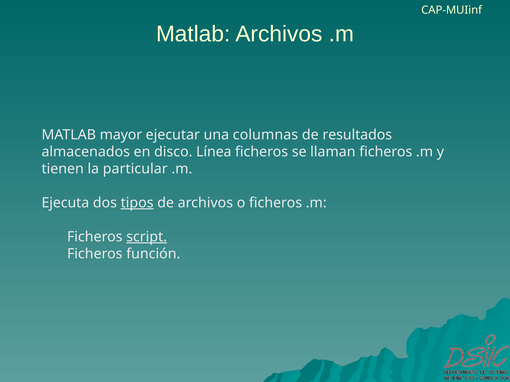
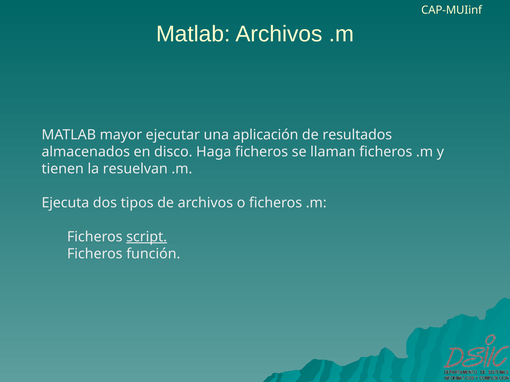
columnas: columnas -> aplicación
Línea: Línea -> Haga
particular: particular -> resuelvan
tipos underline: present -> none
